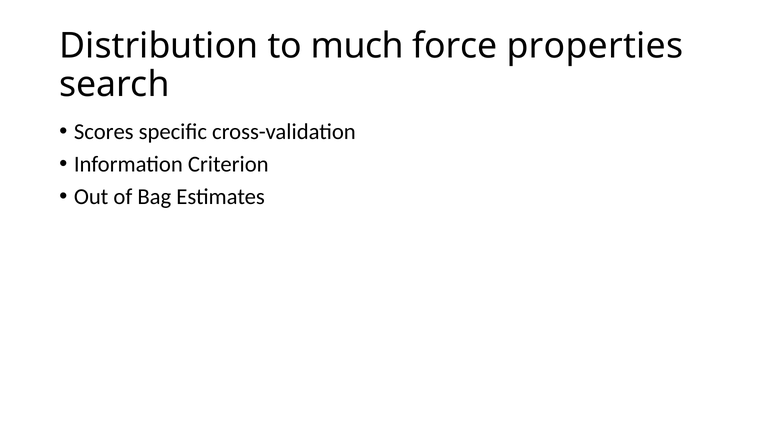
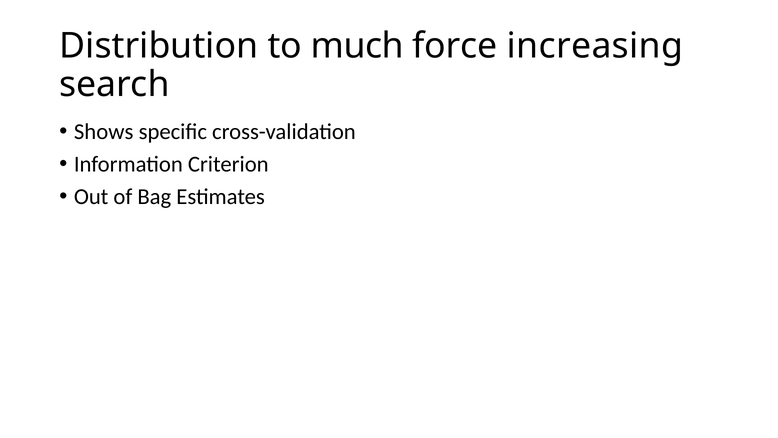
properties: properties -> increasing
Scores: Scores -> Shows
